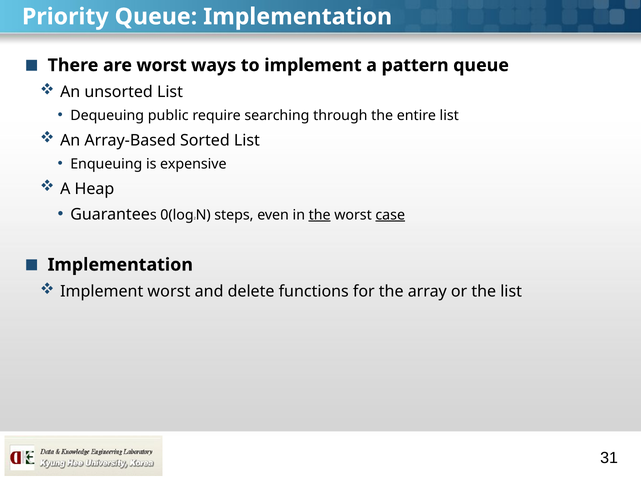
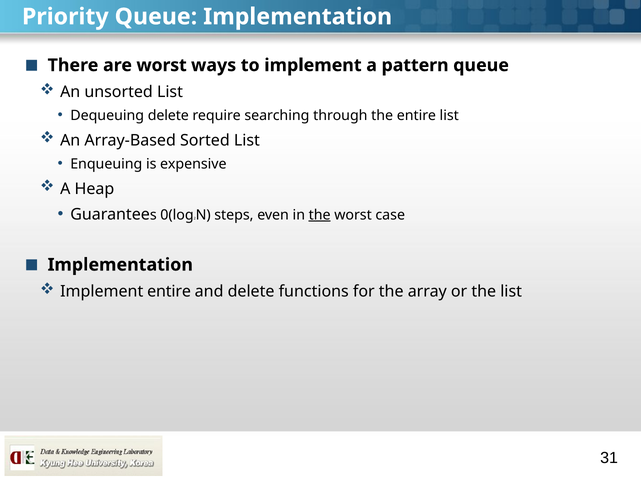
Dequeuing public: public -> delete
case underline: present -> none
Implement worst: worst -> entire
